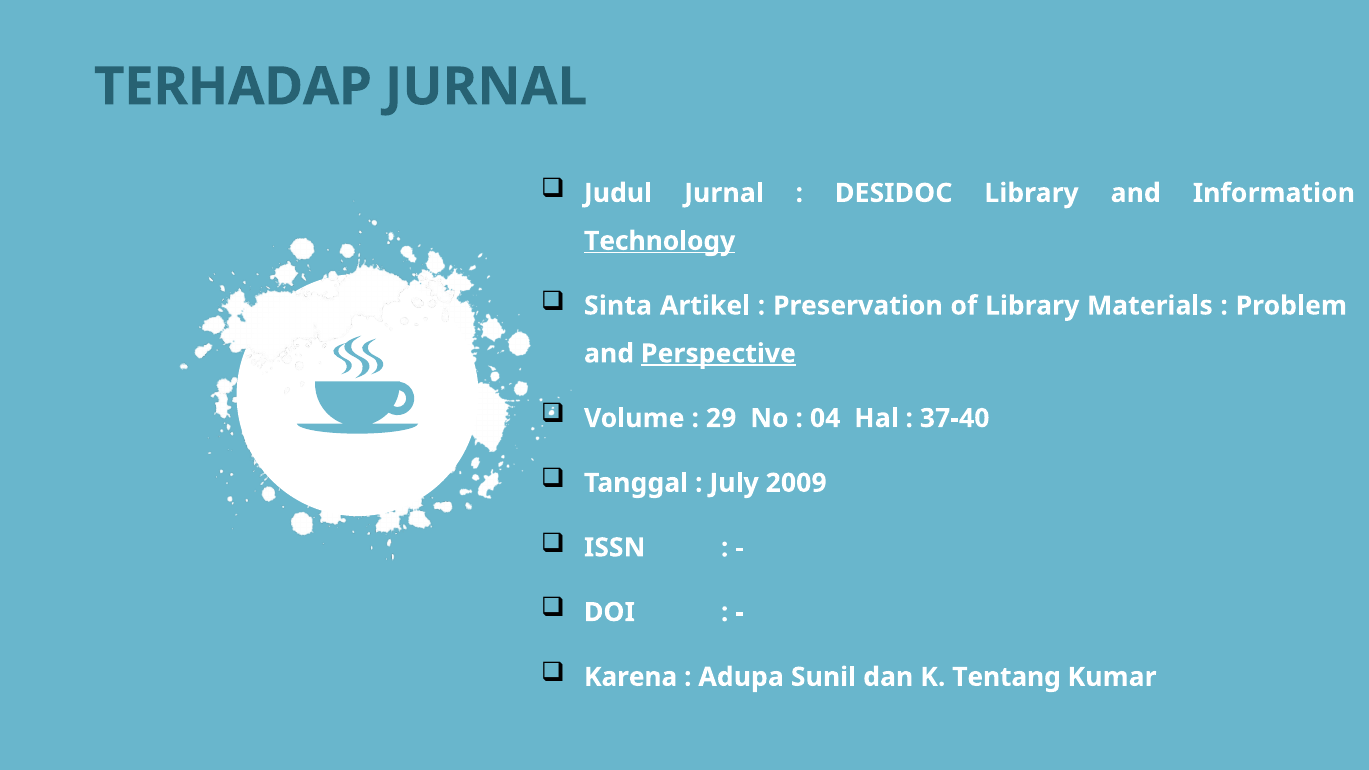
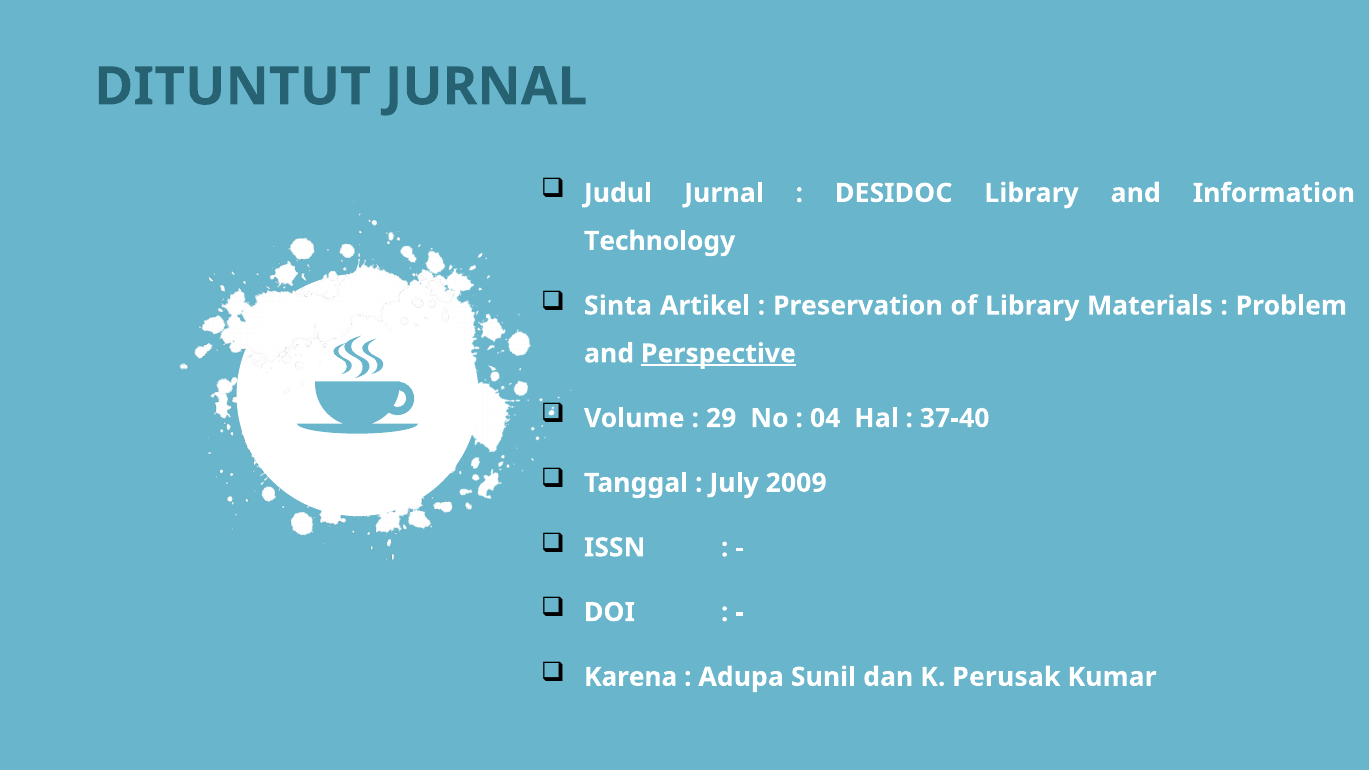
TERHADAP: TERHADAP -> DITUNTUT
Technology underline: present -> none
Tentang: Tentang -> Perusak
